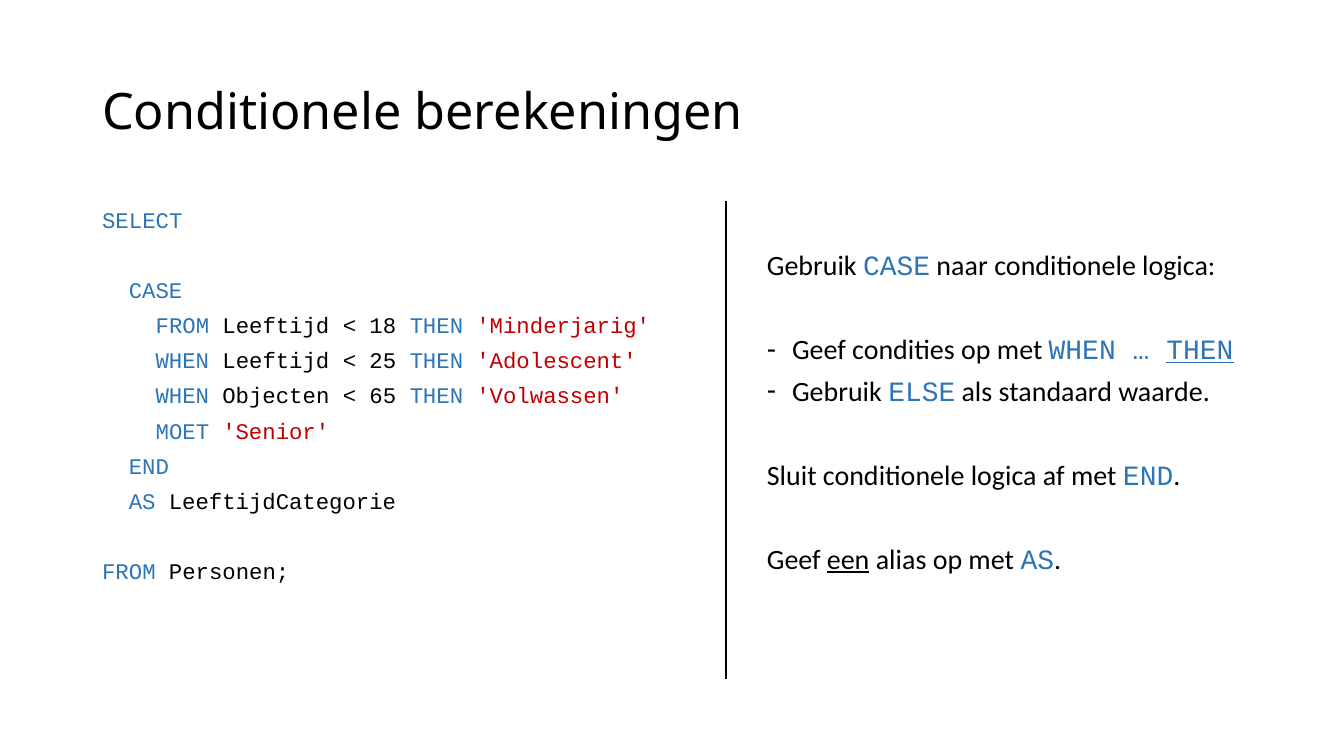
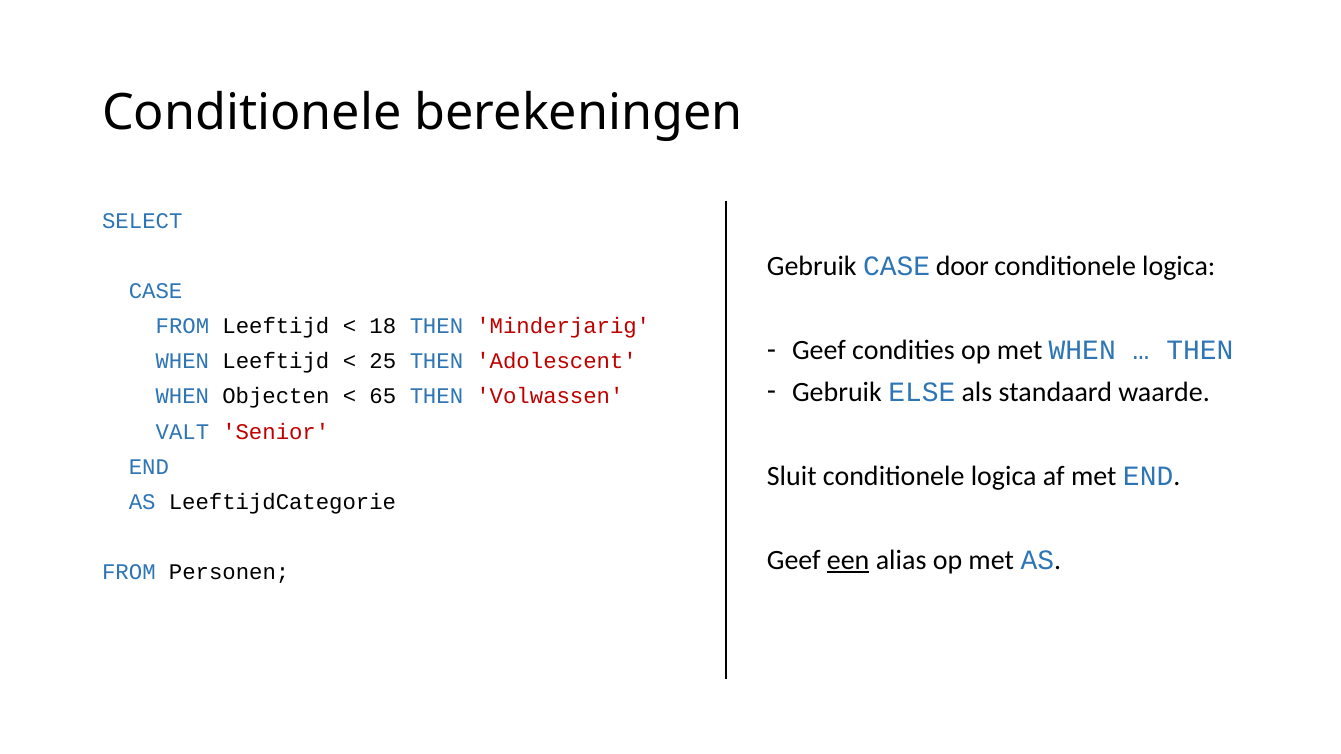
naar: naar -> door
THEN at (1200, 351) underline: present -> none
MOET: MOET -> VALT
